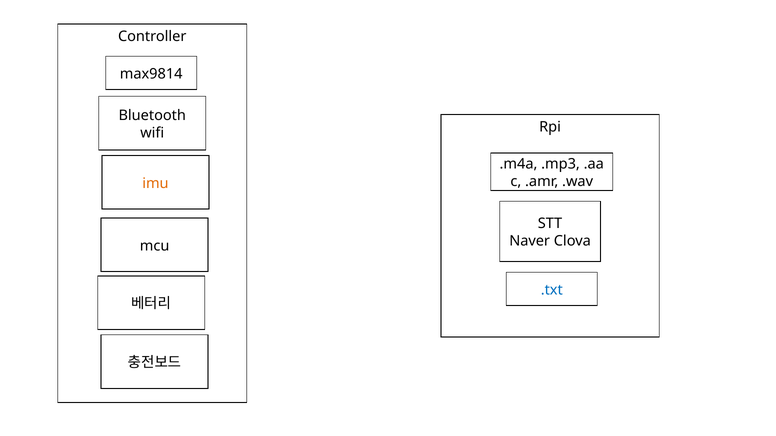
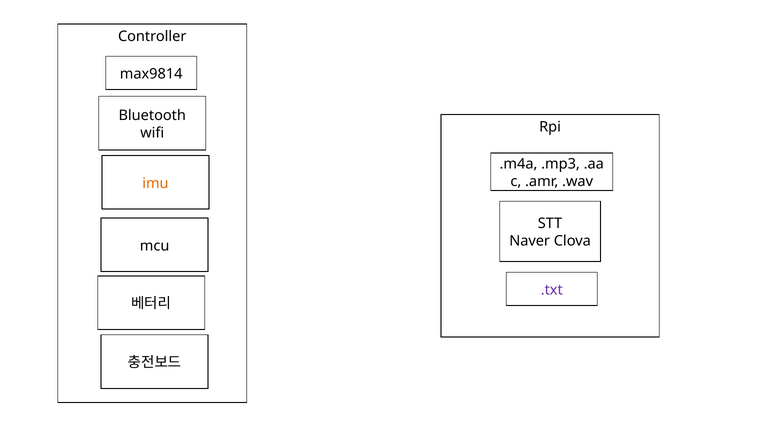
.txt colour: blue -> purple
